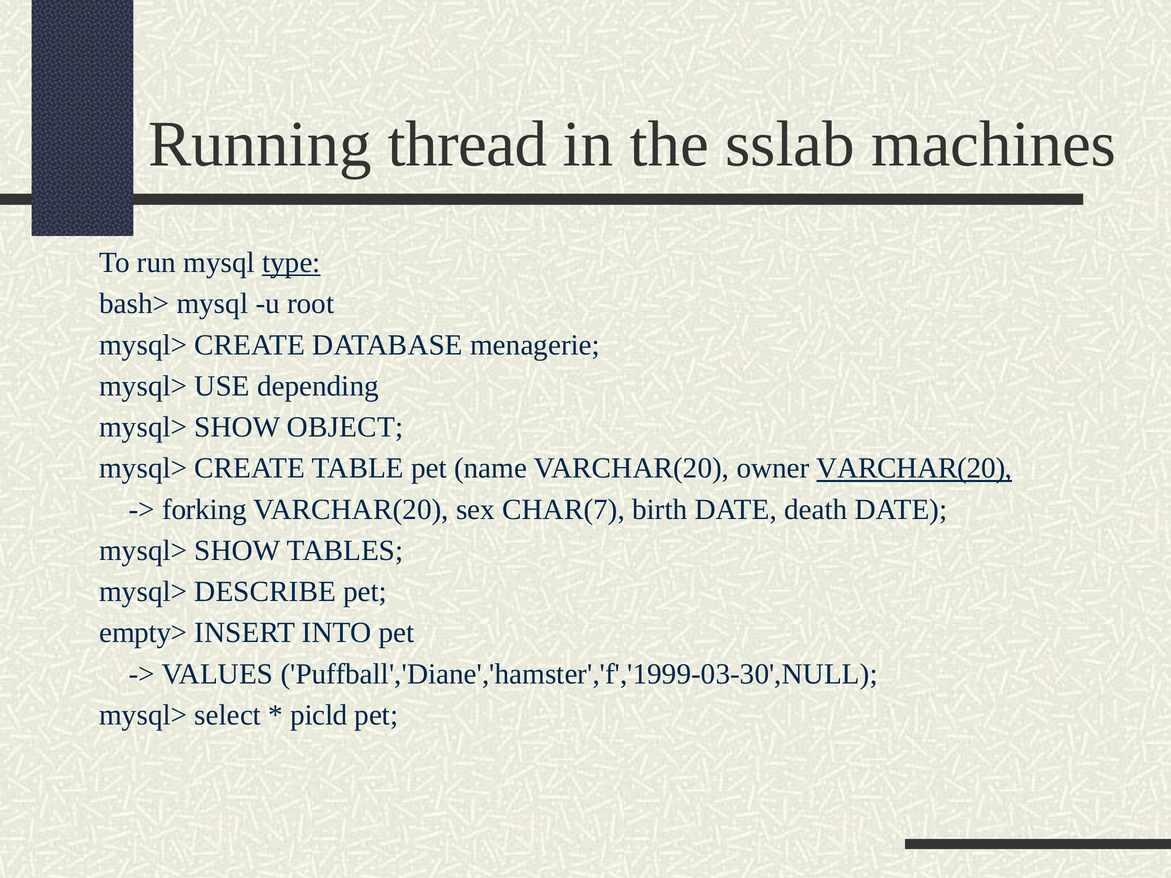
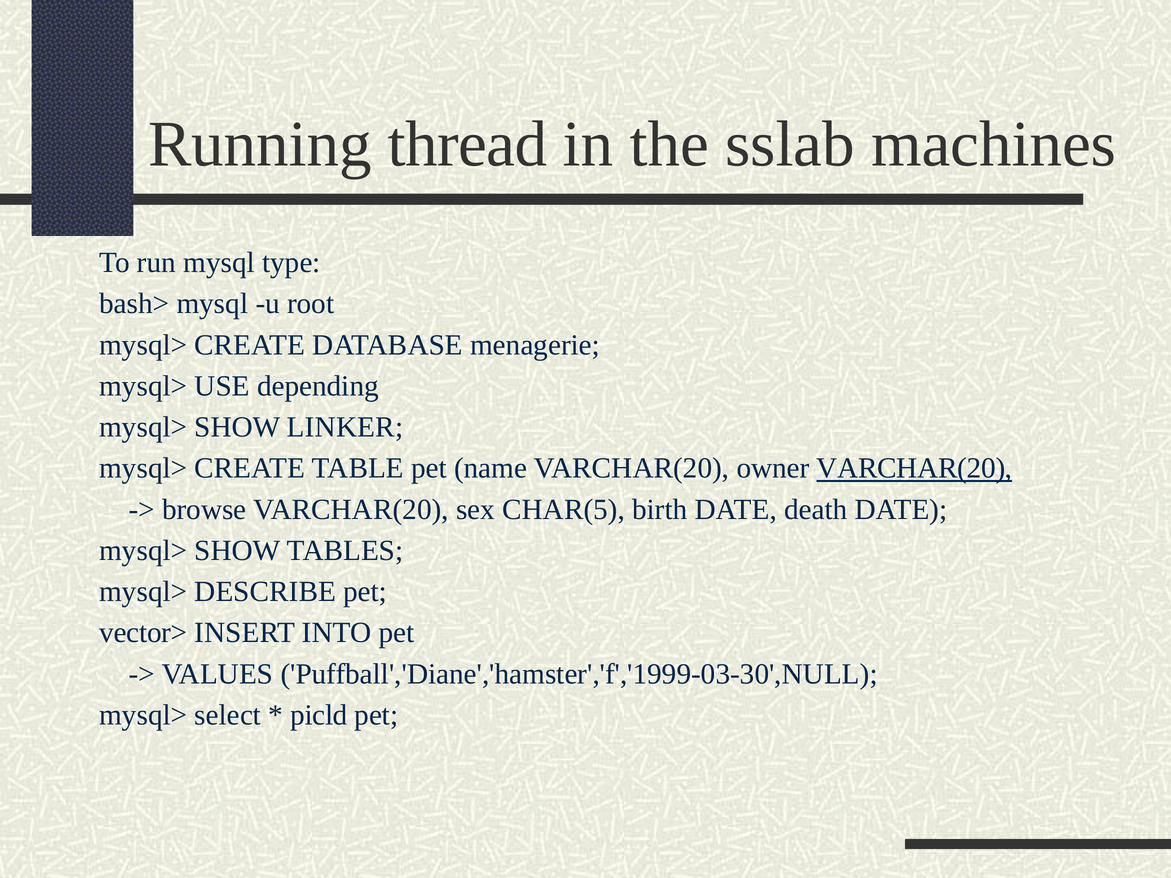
type underline: present -> none
OBJECT: OBJECT -> LINKER
forking: forking -> browse
CHAR(7: CHAR(7 -> CHAR(5
empty>: empty> -> vector>
